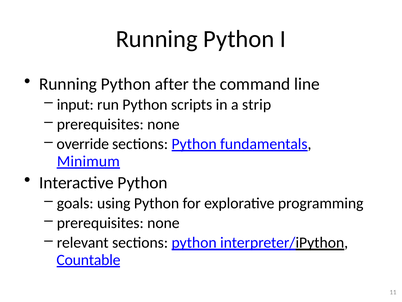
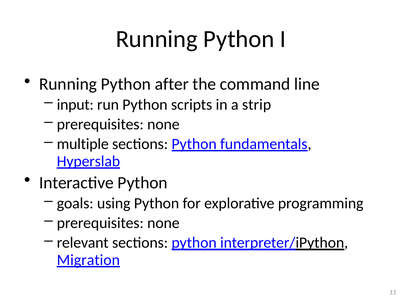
override: override -> multiple
Minimum: Minimum -> Hyperslab
Countable: Countable -> Migration
